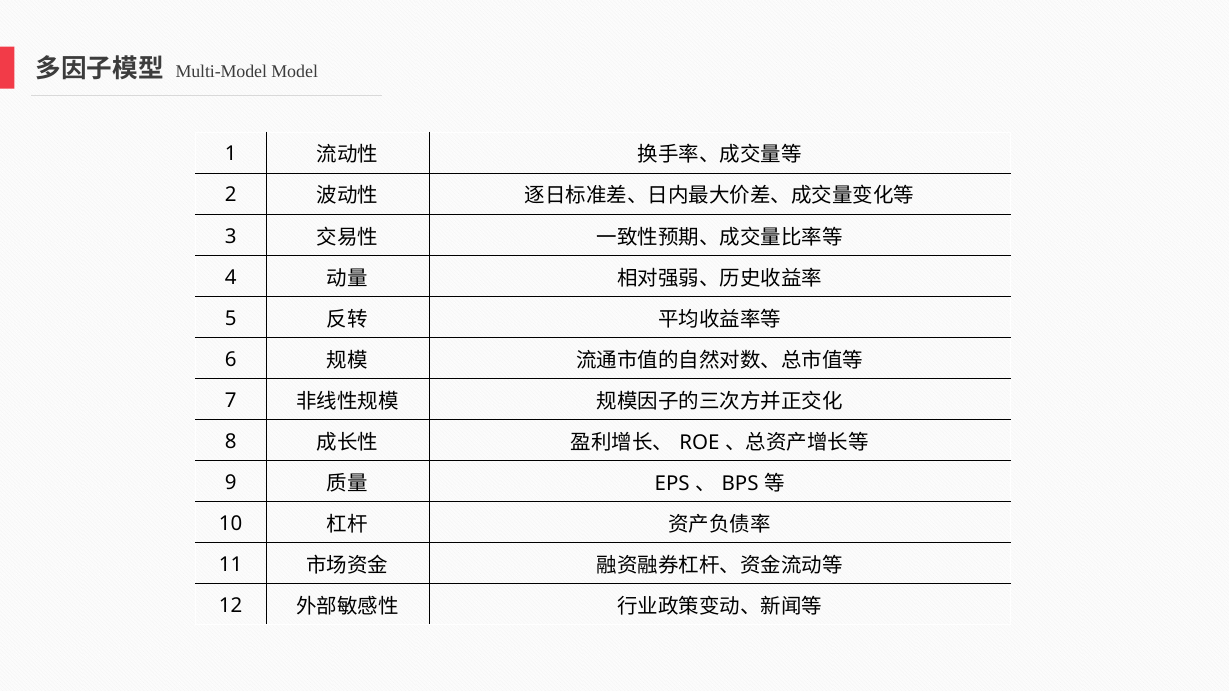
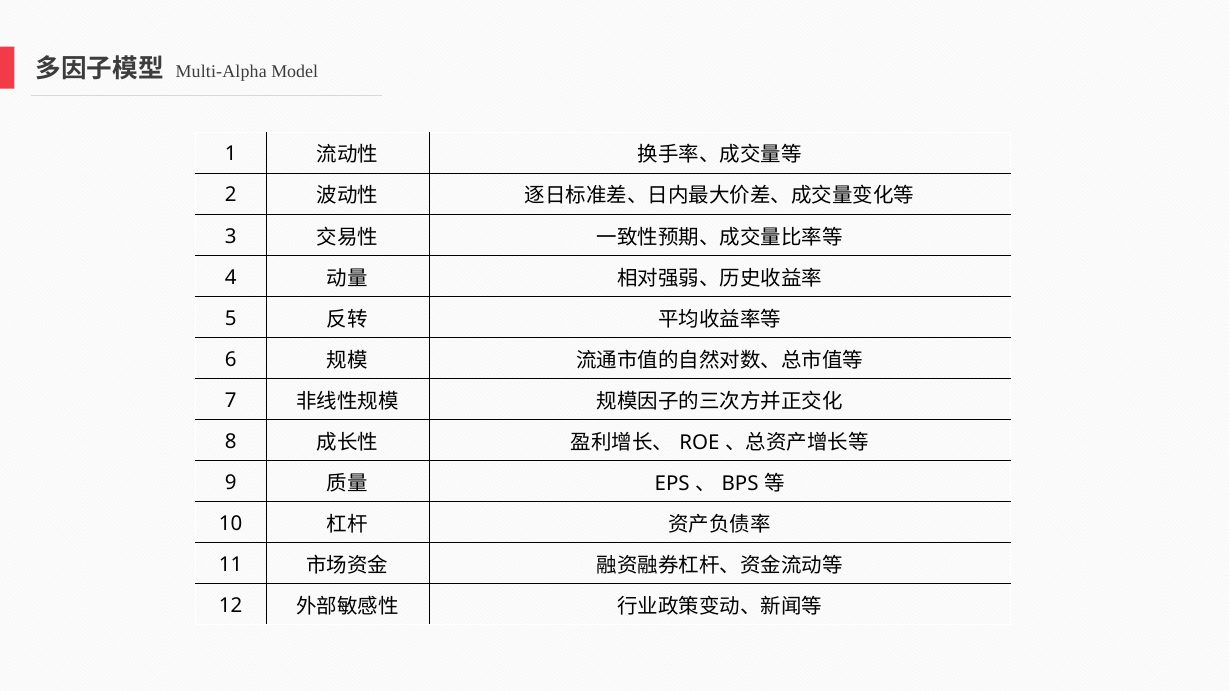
Multi-Model: Multi-Model -> Multi-Alpha
